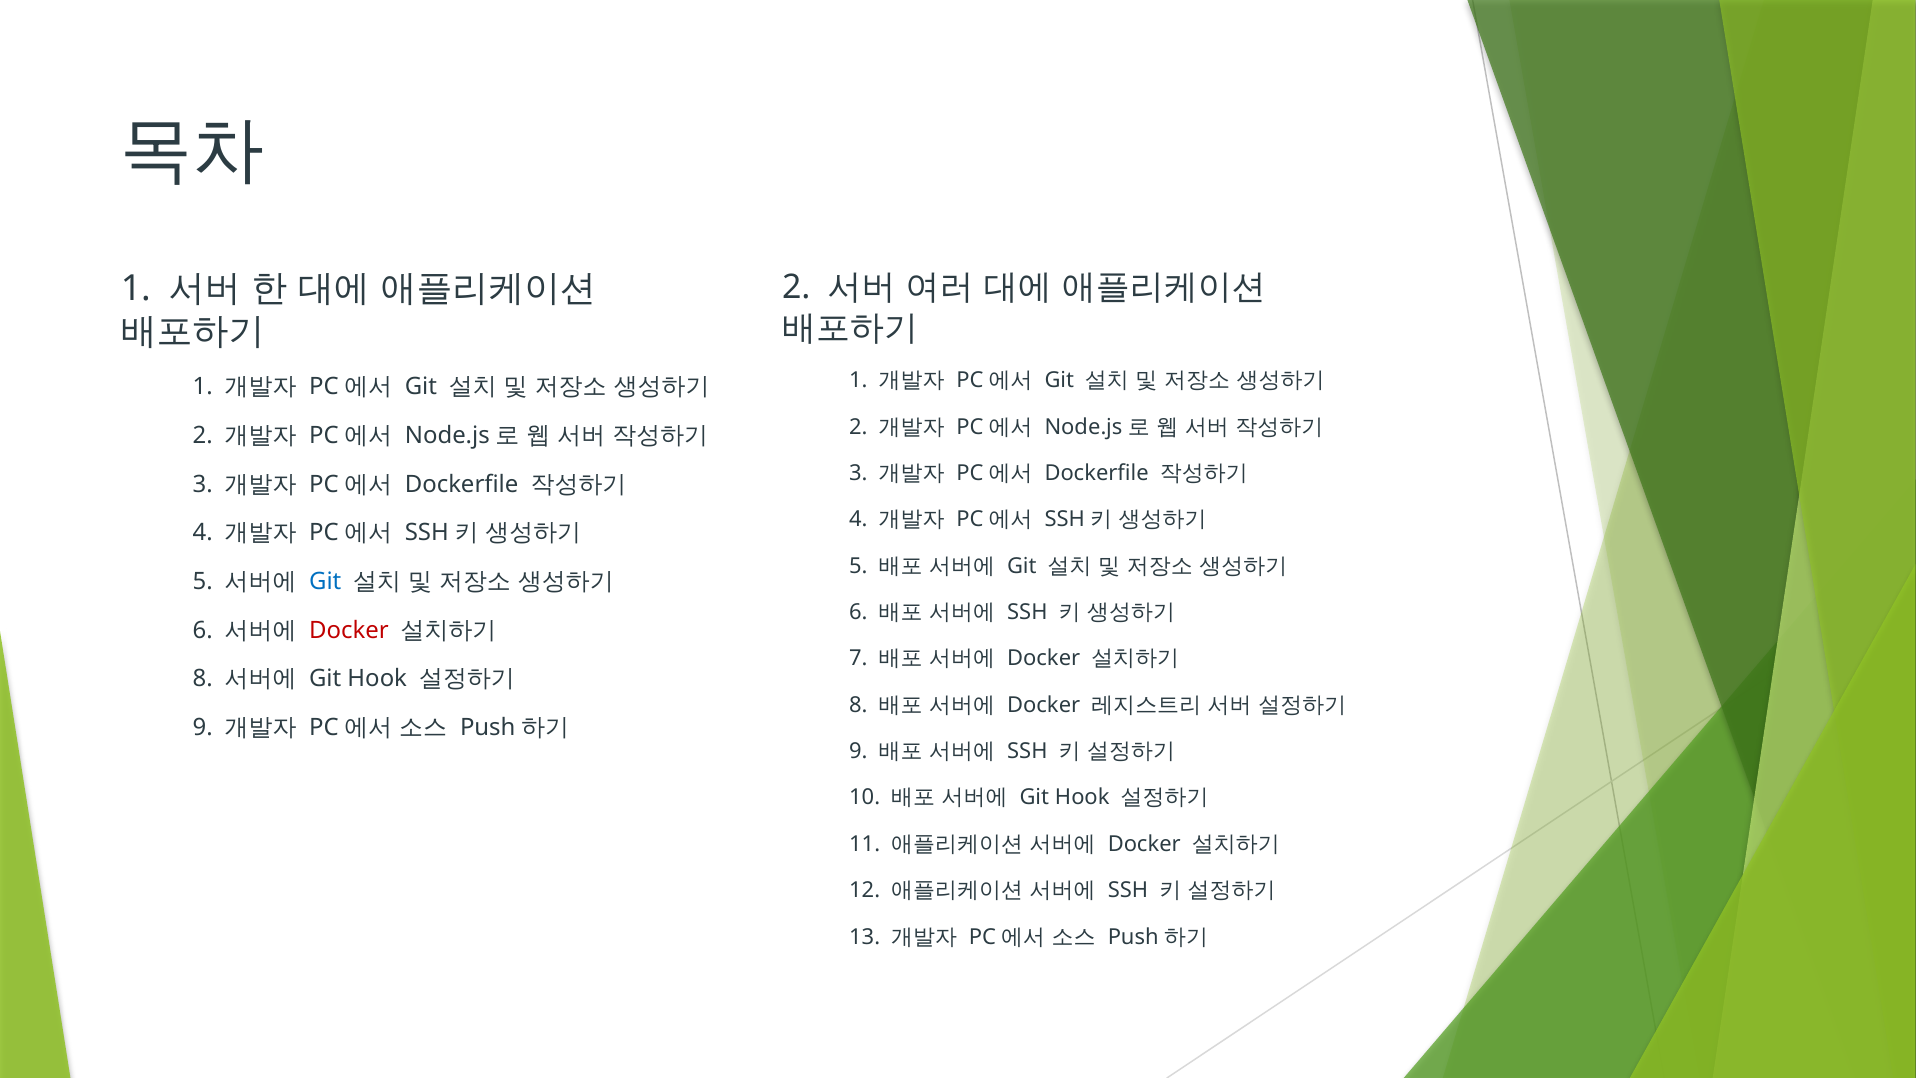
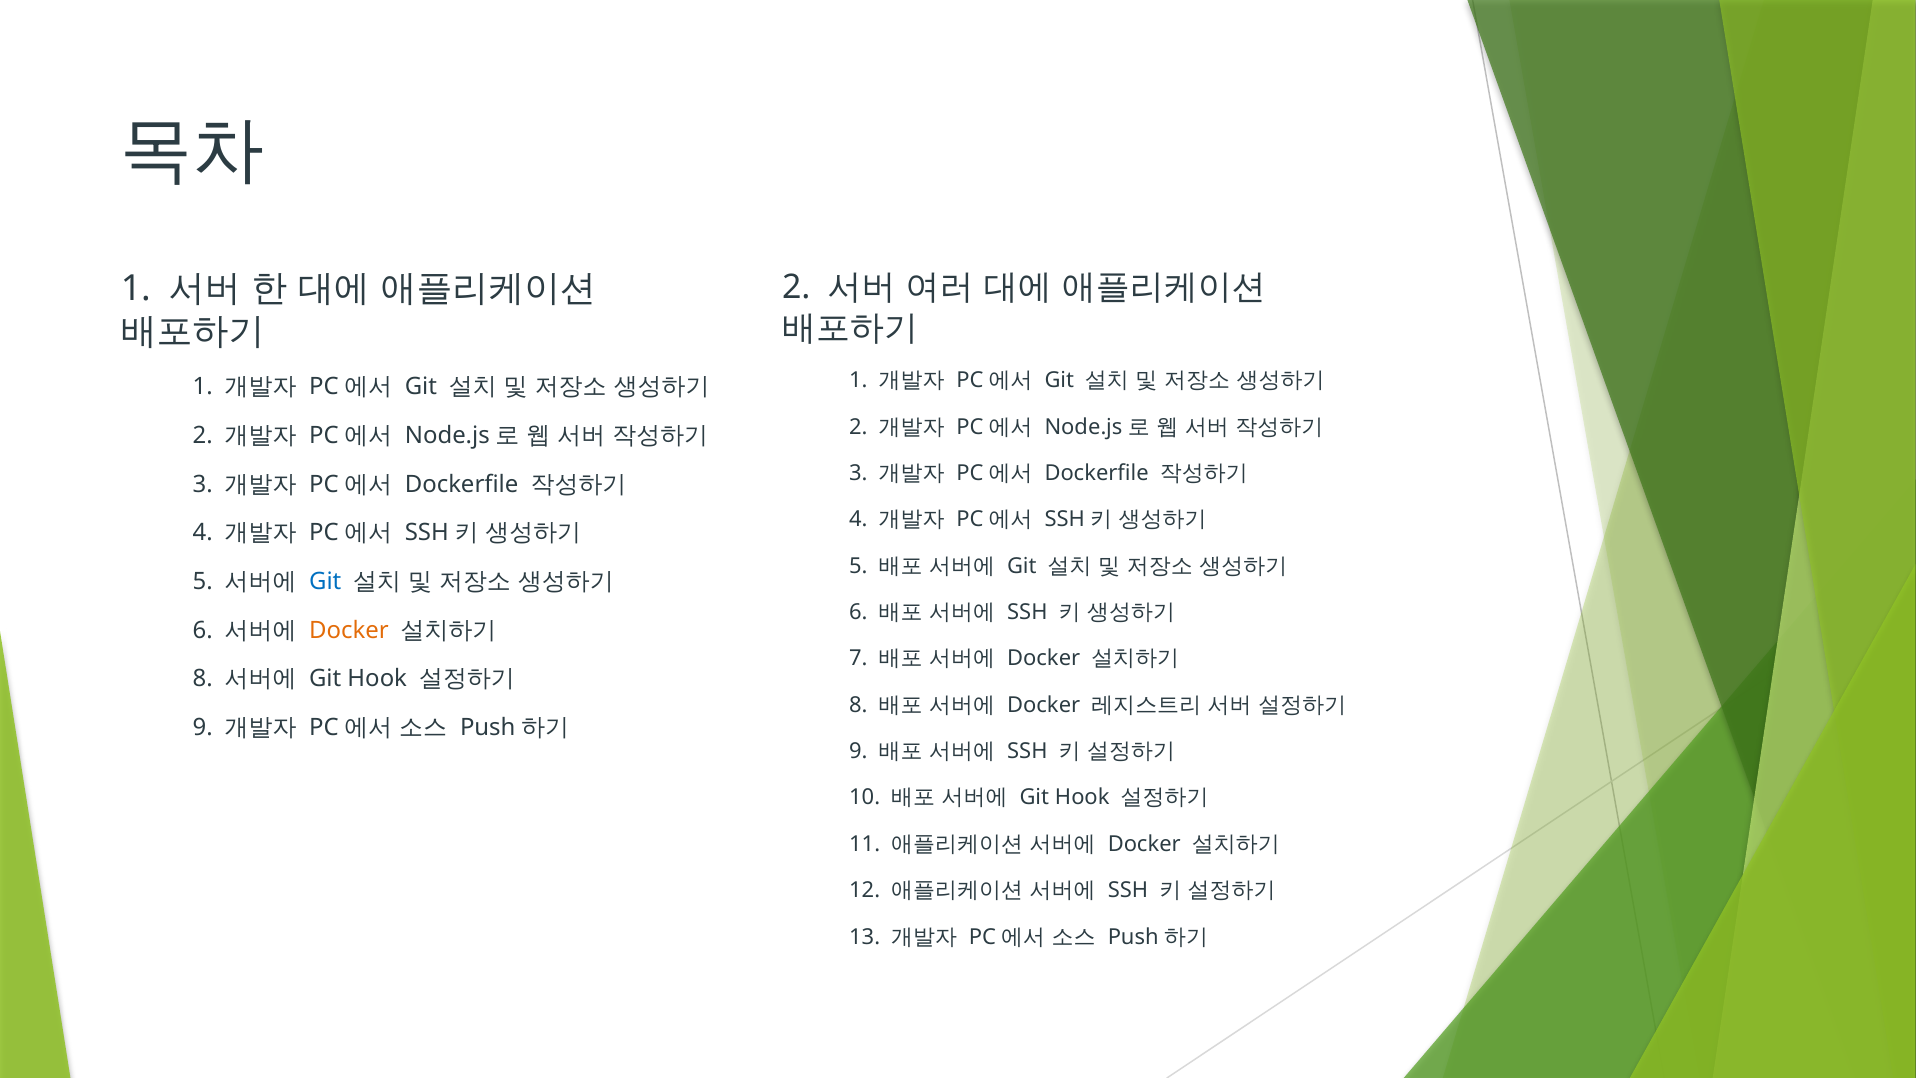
Docker at (349, 630) colour: red -> orange
